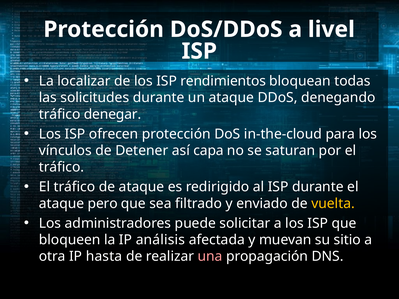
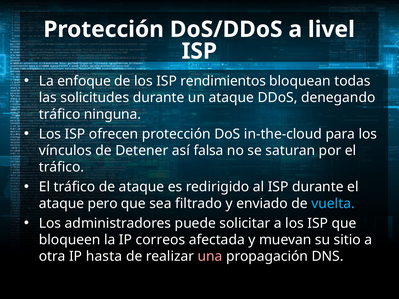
localizar: localizar -> enfoque
denegar: denegar -> ninguna
capa: capa -> falsa
vuelta colour: yellow -> light blue
análisis: análisis -> correos
